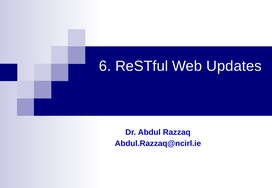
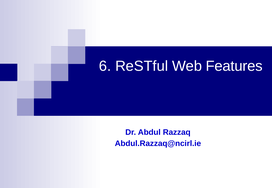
Updates: Updates -> Features
